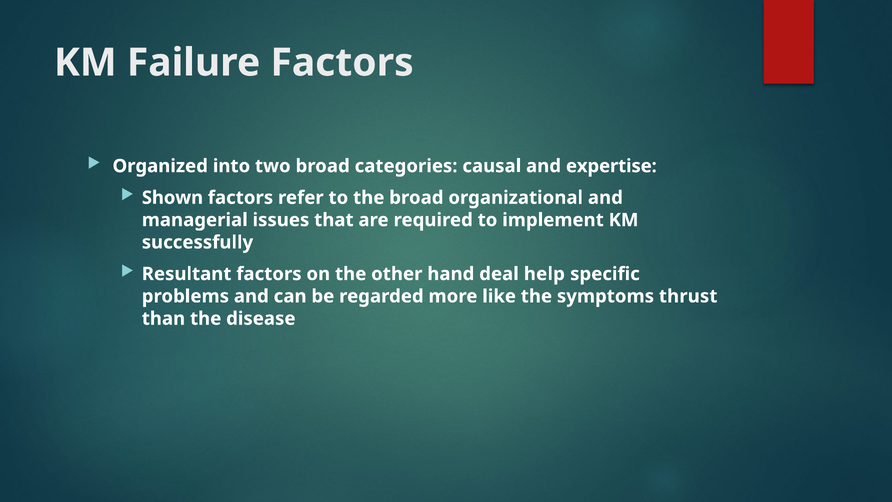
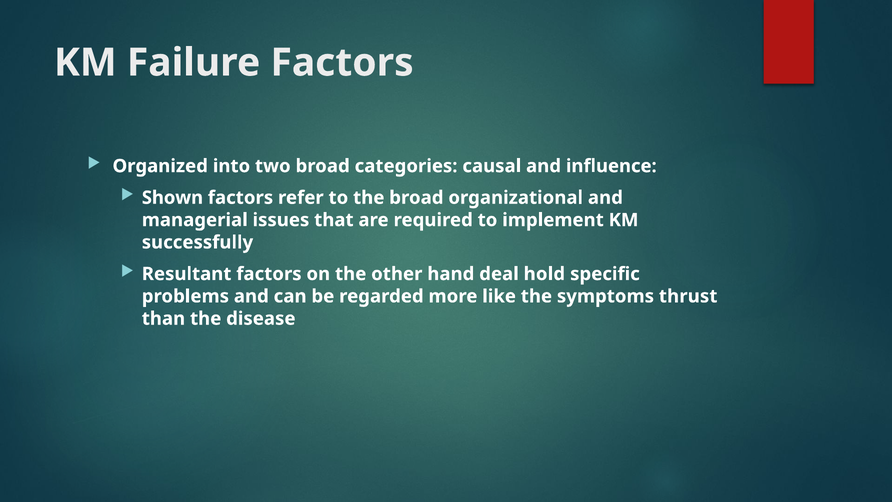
expertise: expertise -> influence
help: help -> hold
